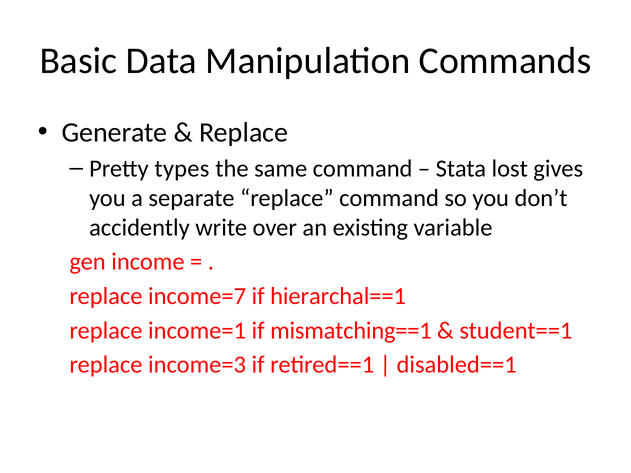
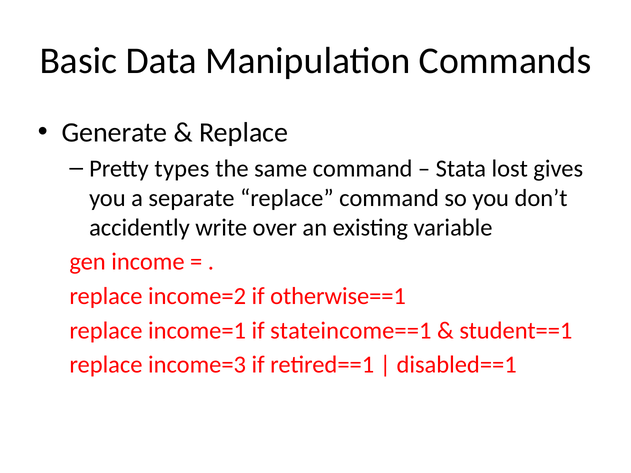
income=7: income=7 -> income=2
hierarchal==1: hierarchal==1 -> otherwise==1
mismatching==1: mismatching==1 -> stateincome==1
